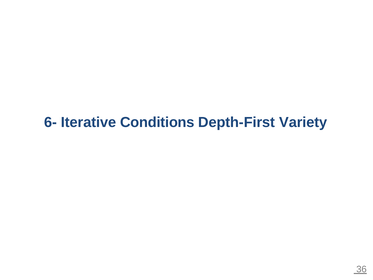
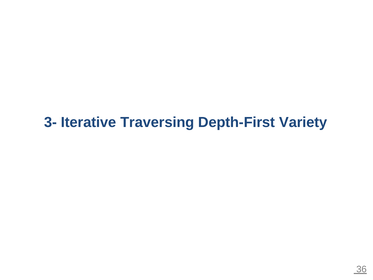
6-: 6- -> 3-
Conditions: Conditions -> Traversing
